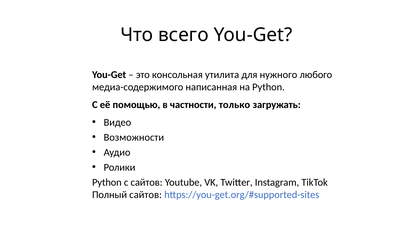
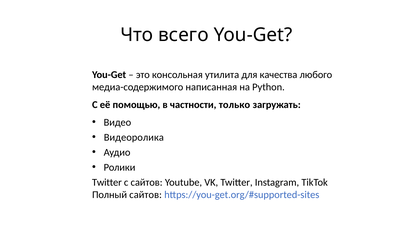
нужного: нужного -> качества
Возможности: Возможности -> Видеоролика
Python at (107, 182): Python -> Twitter
